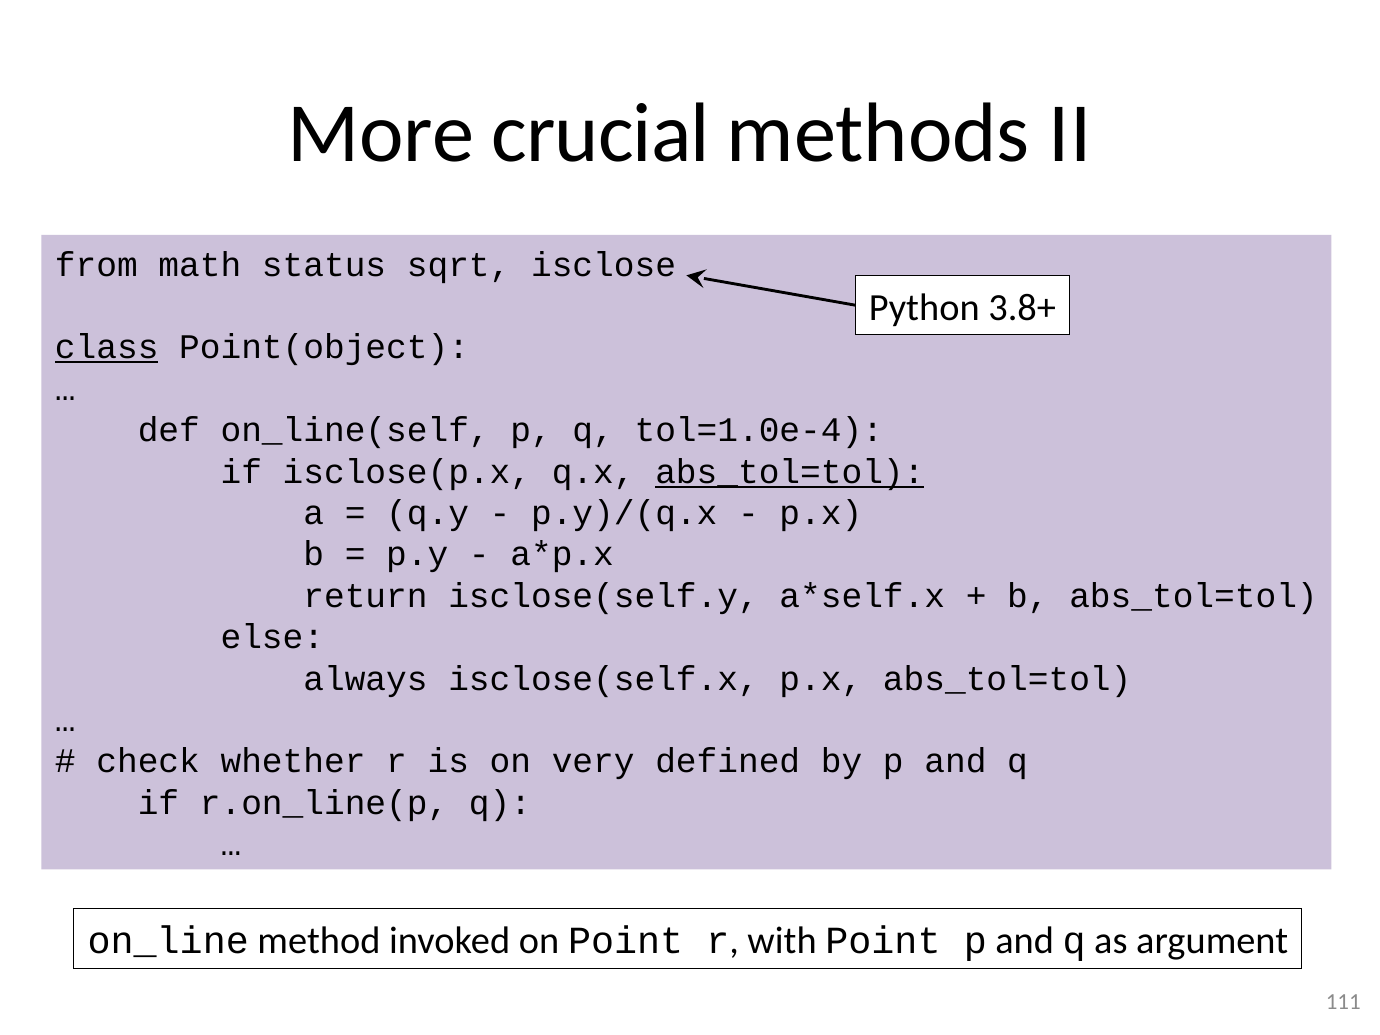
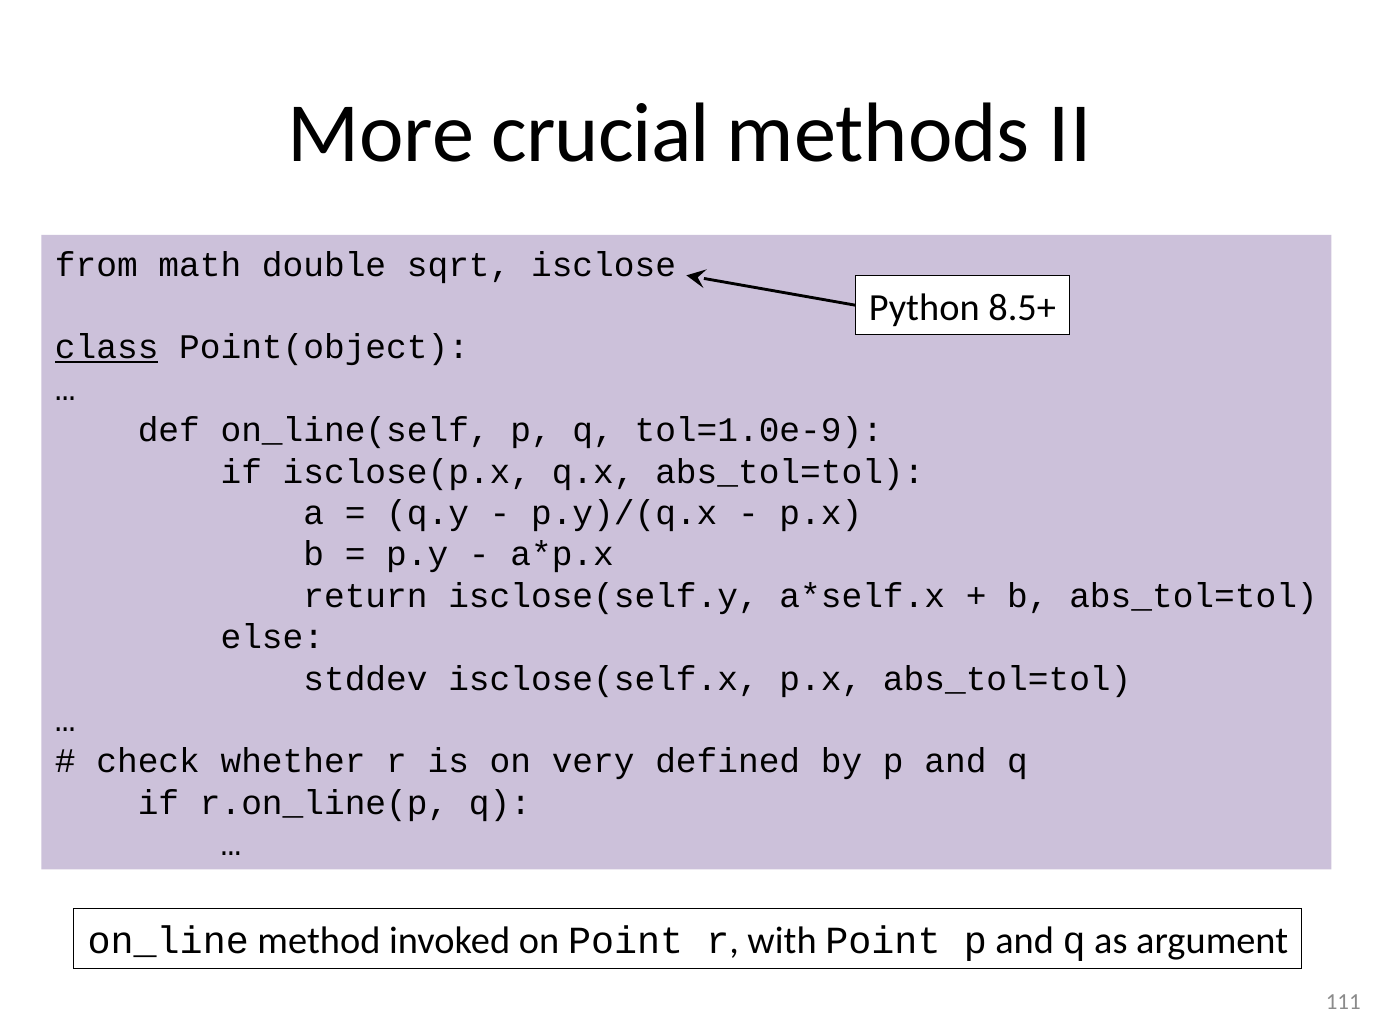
status: status -> double
3.8+: 3.8+ -> 8.5+
tol=1.0e-4: tol=1.0e-4 -> tol=1.0e-9
abs_tol=tol at (790, 472) underline: present -> none
always: always -> stddev
